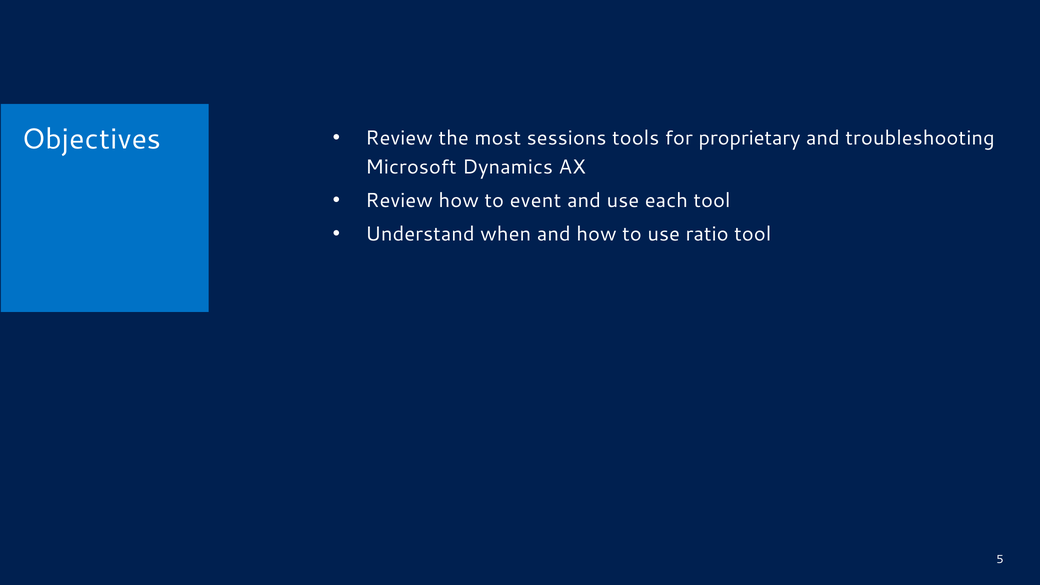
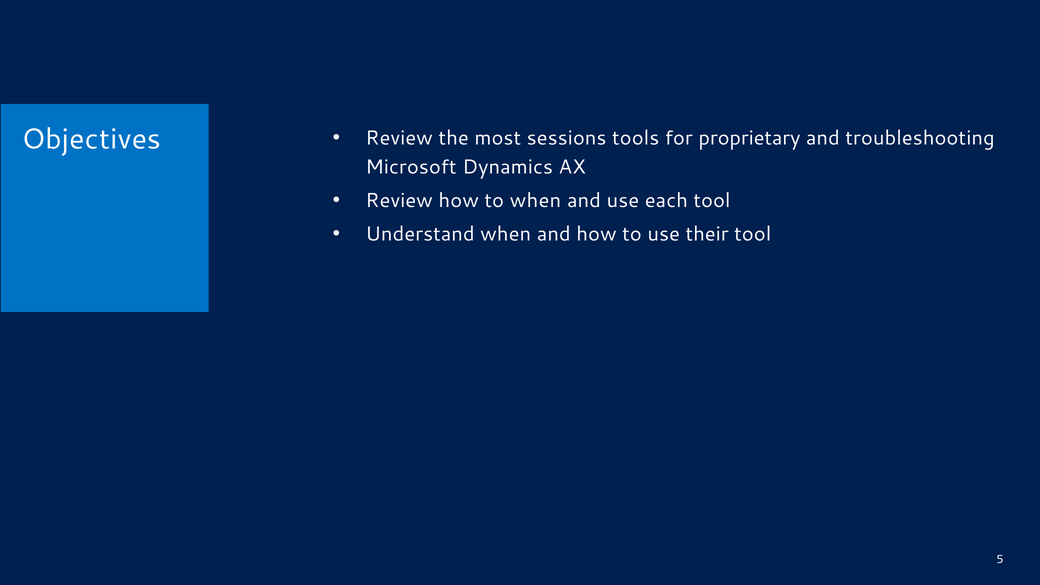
to event: event -> when
ratio: ratio -> their
